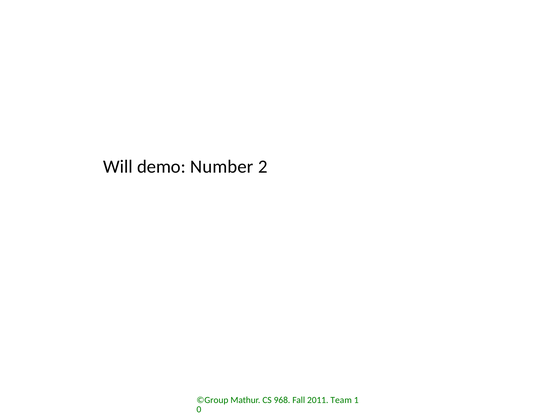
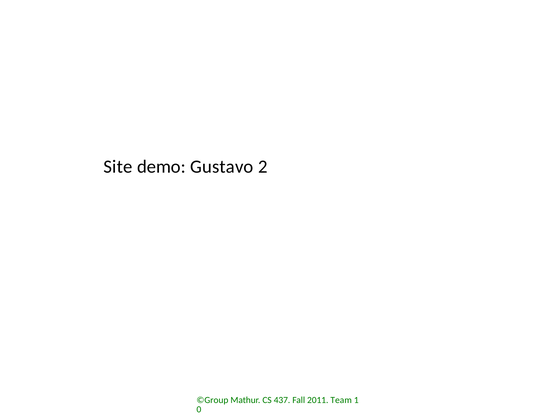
Will: Will -> Site
Number: Number -> Gustavo
968: 968 -> 437
